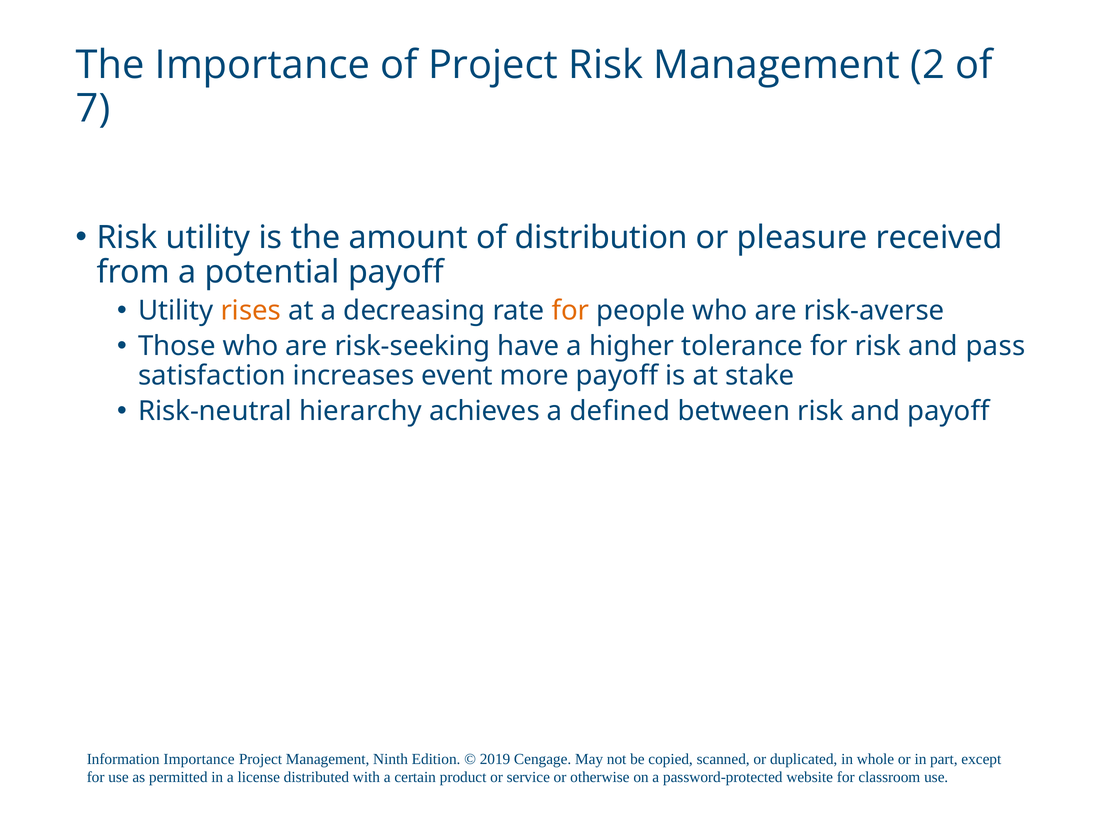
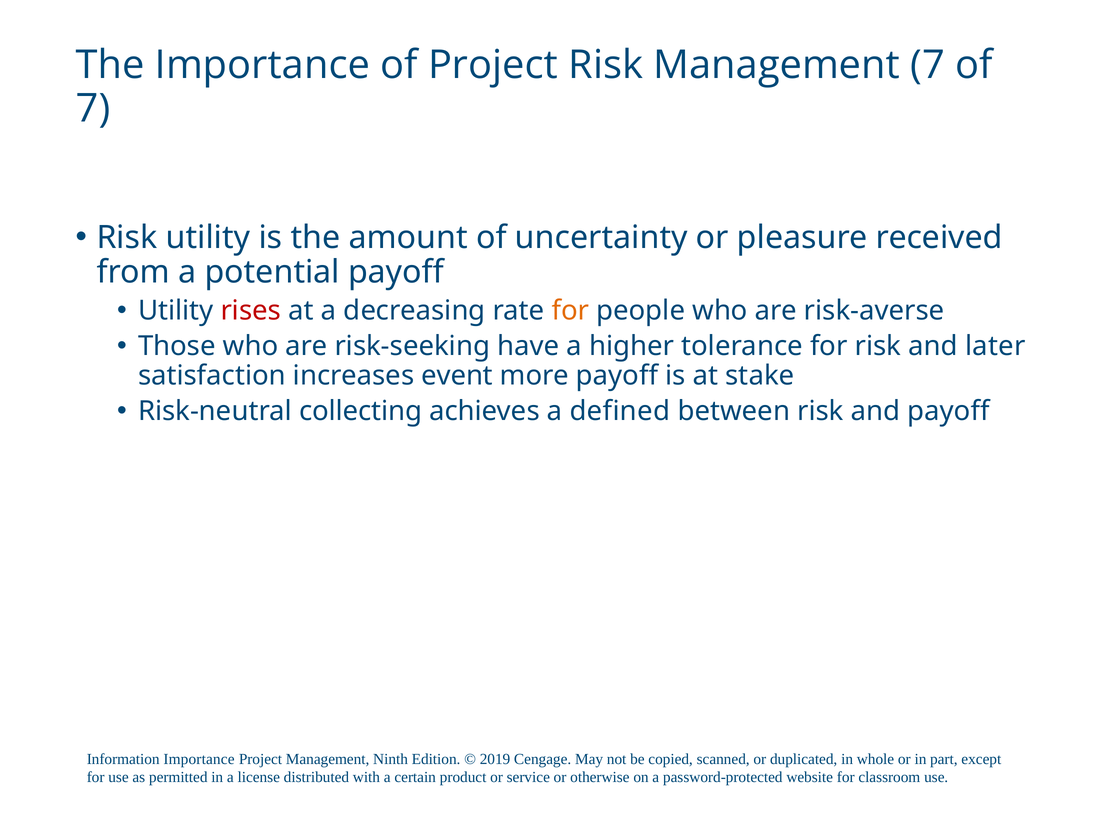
Management 2: 2 -> 7
distribution: distribution -> uncertainty
rises colour: orange -> red
pass: pass -> later
hierarchy: hierarchy -> collecting
